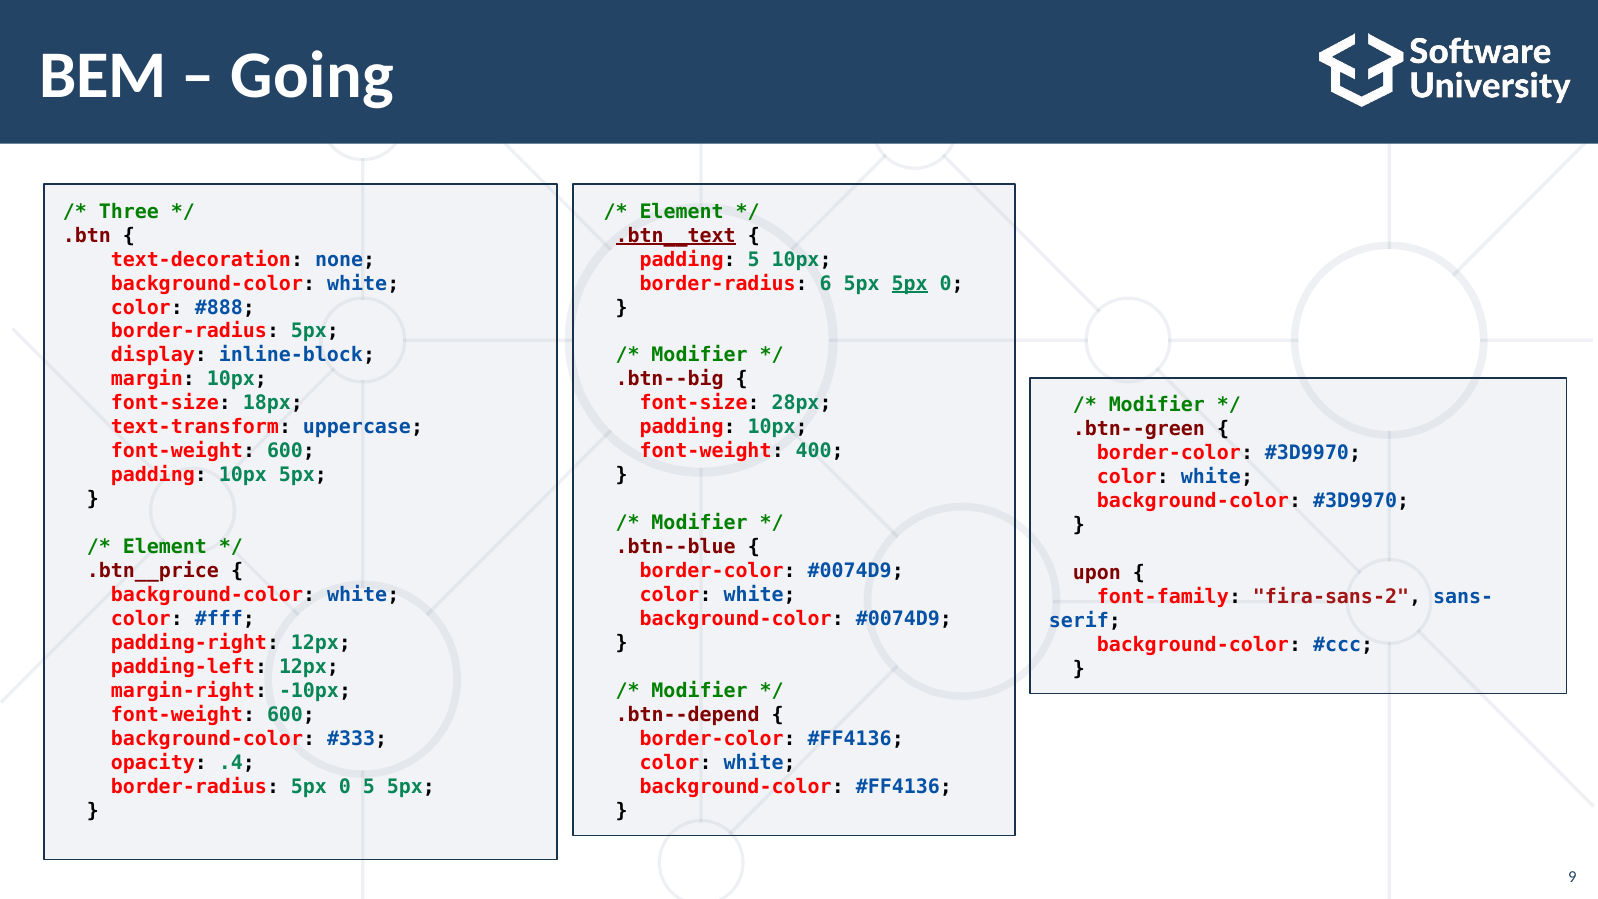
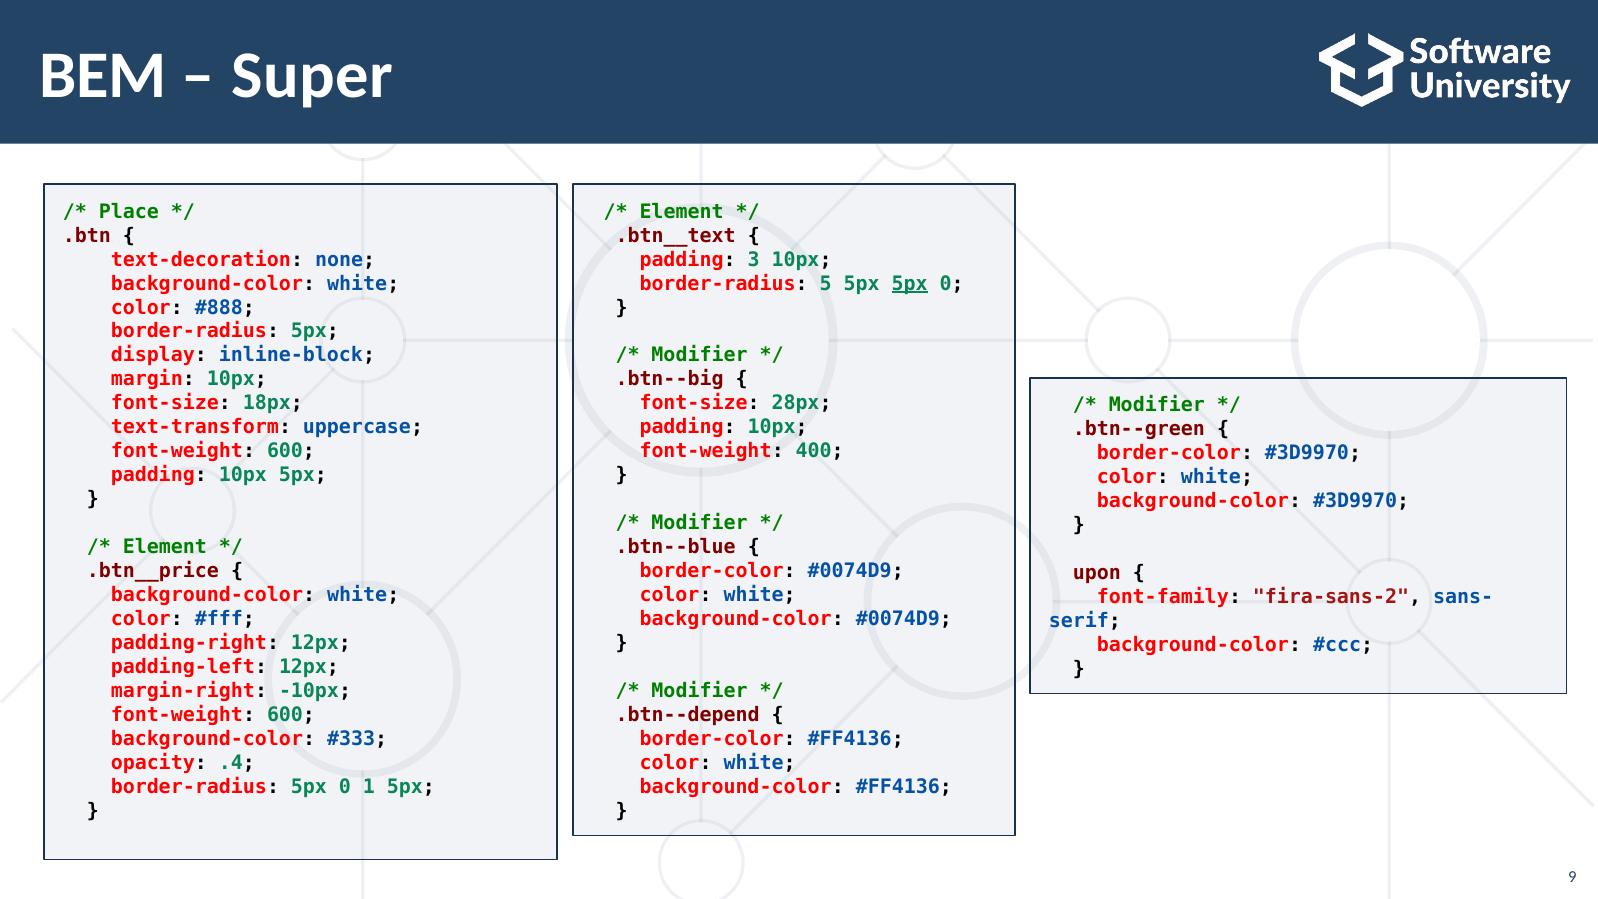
Going: Going -> Super
Three: Three -> Place
.btn__text underline: present -> none
padding 5: 5 -> 3
6: 6 -> 5
0 5: 5 -> 1
